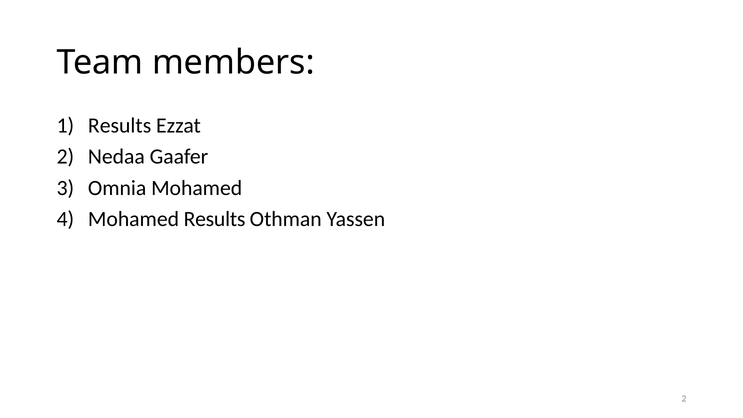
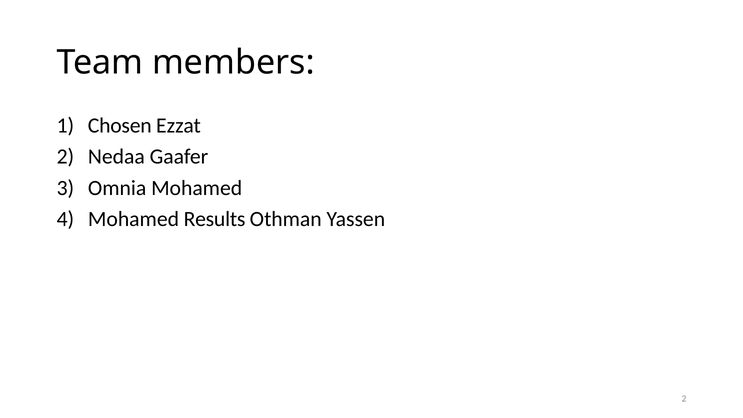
Results at (120, 126): Results -> Chosen
